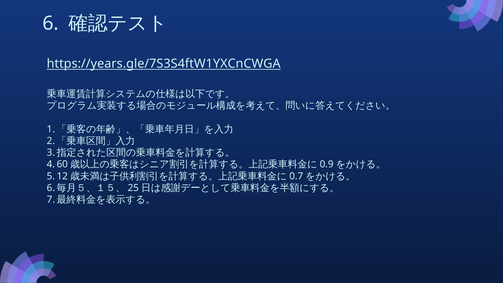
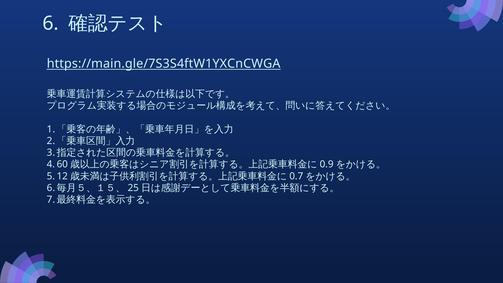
https://years.gle/7S3S4ftW1YXCnCWGA: https://years.gle/7S3S4ftW1YXCnCWGA -> https://main.gle/7S3S4ftW1YXCnCWGA
